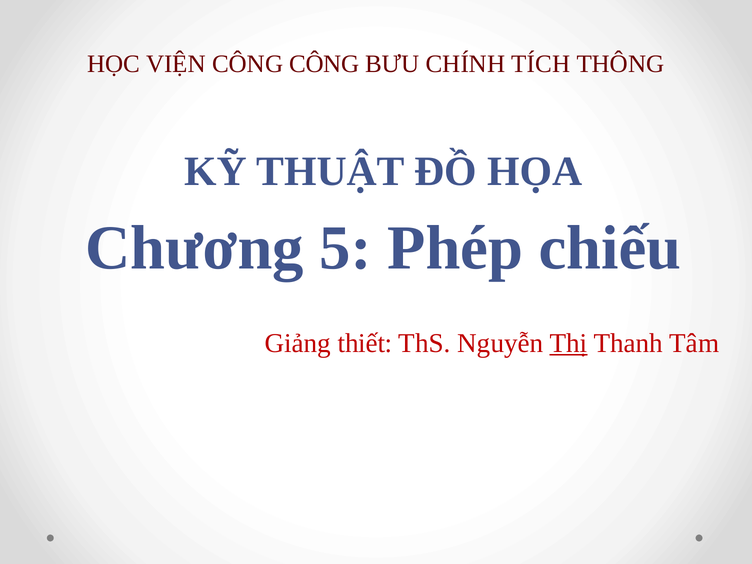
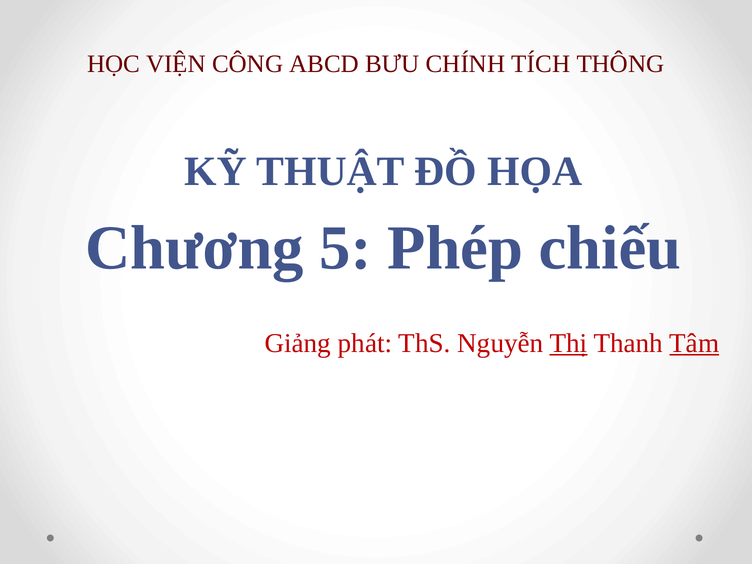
CÔNG CÔNG: CÔNG -> ABCD
thiết: thiết -> phát
Tâm underline: none -> present
